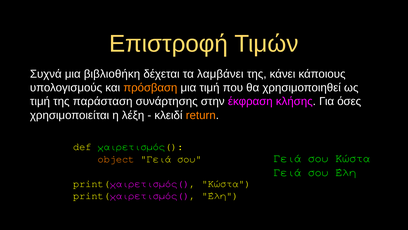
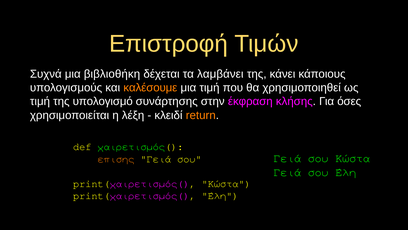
πρόσβαση: πρόσβαση -> καλέσουμε
παράσταση: παράσταση -> υπολογισμό
object: object -> επίσης
